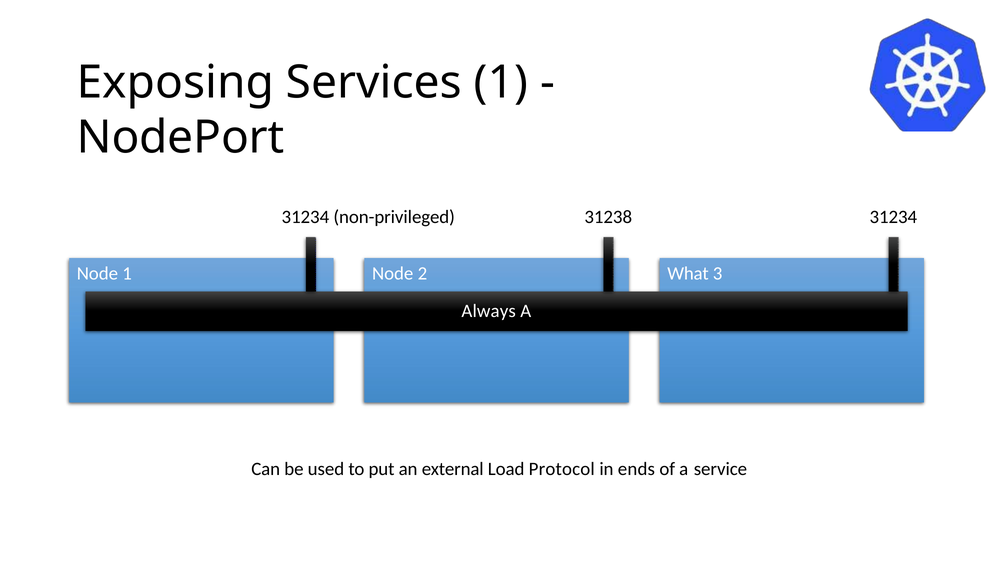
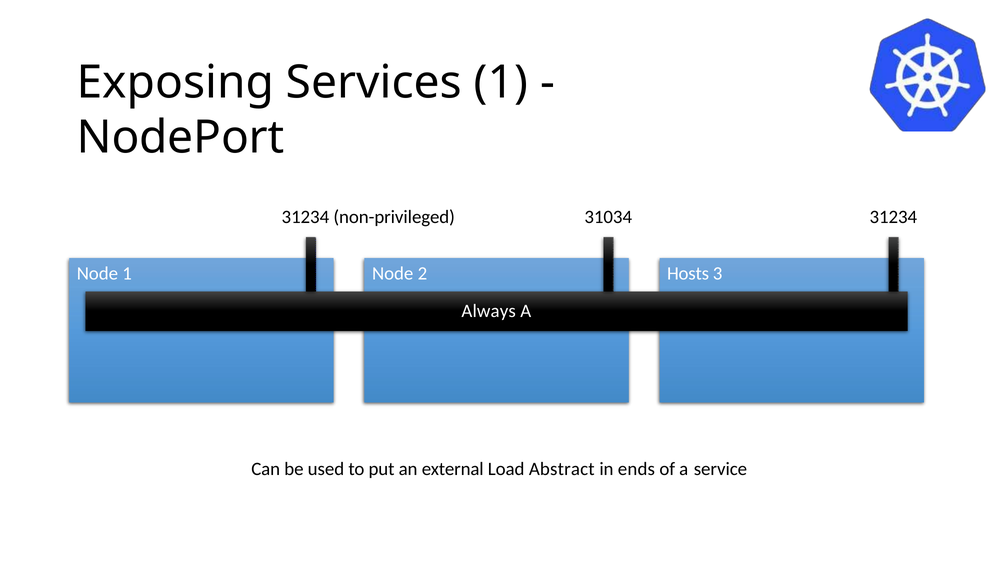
31238: 31238 -> 31034
What: What -> Hosts
Protocol: Protocol -> Abstract
